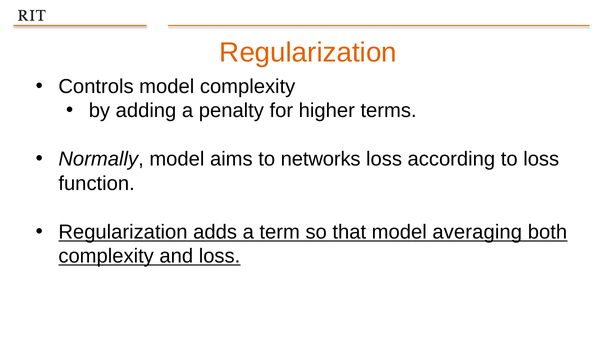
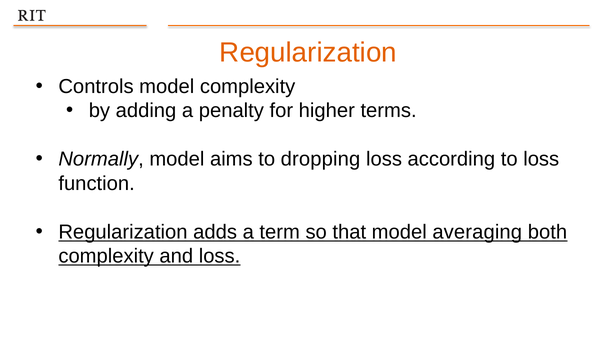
networks: networks -> dropping
